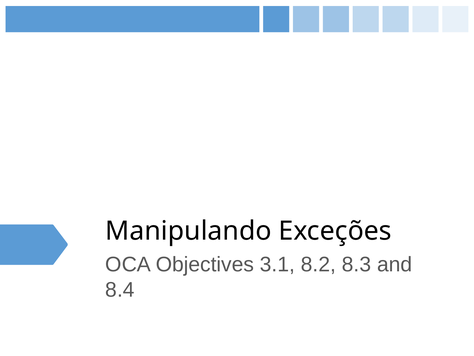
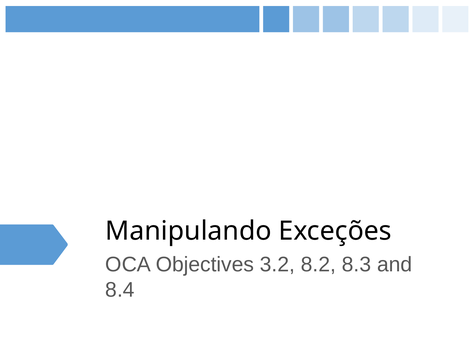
3.1: 3.1 -> 3.2
